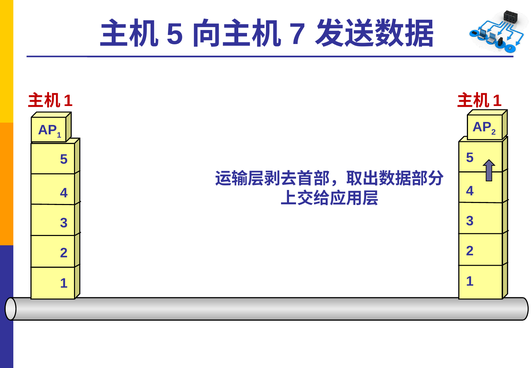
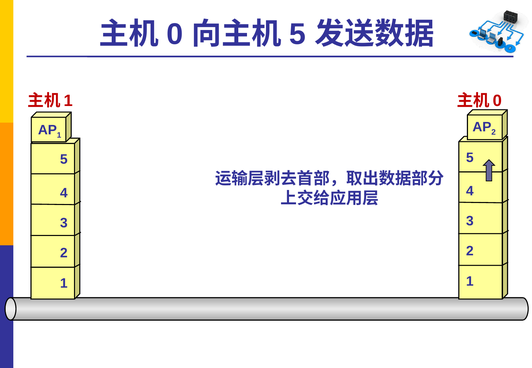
5 at (175, 34): 5 -> 0
7 at (298, 34): 7 -> 5
1 at (497, 101): 1 -> 0
